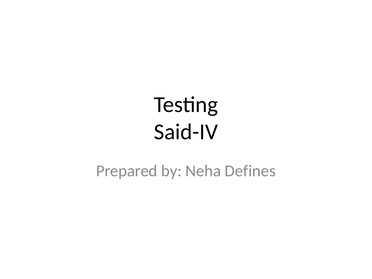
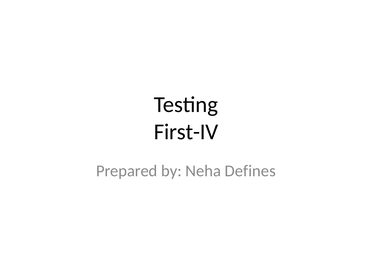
Said-IV: Said-IV -> First-IV
